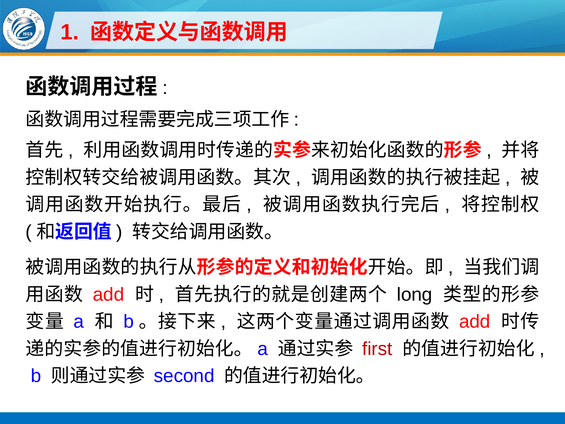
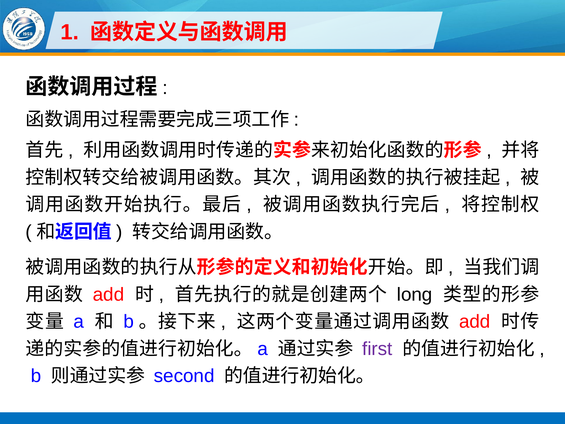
first colour: red -> purple
